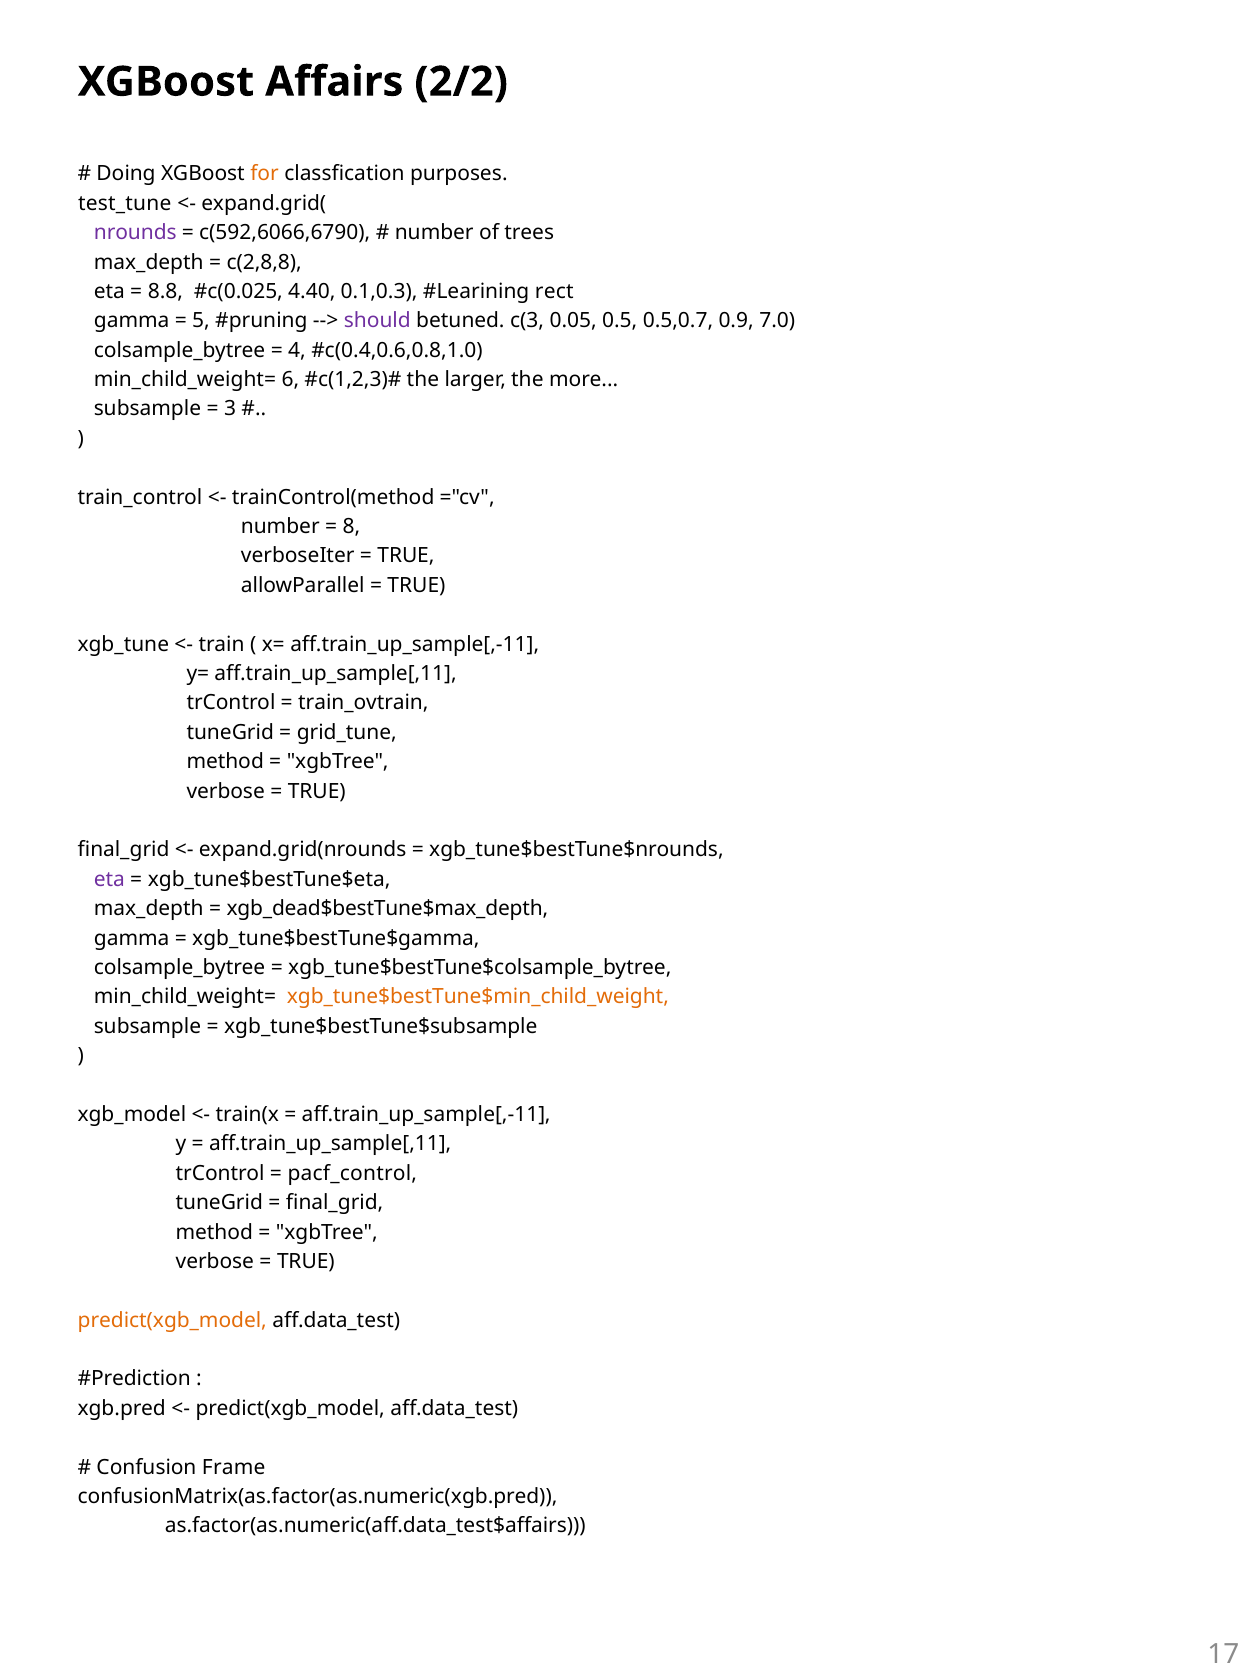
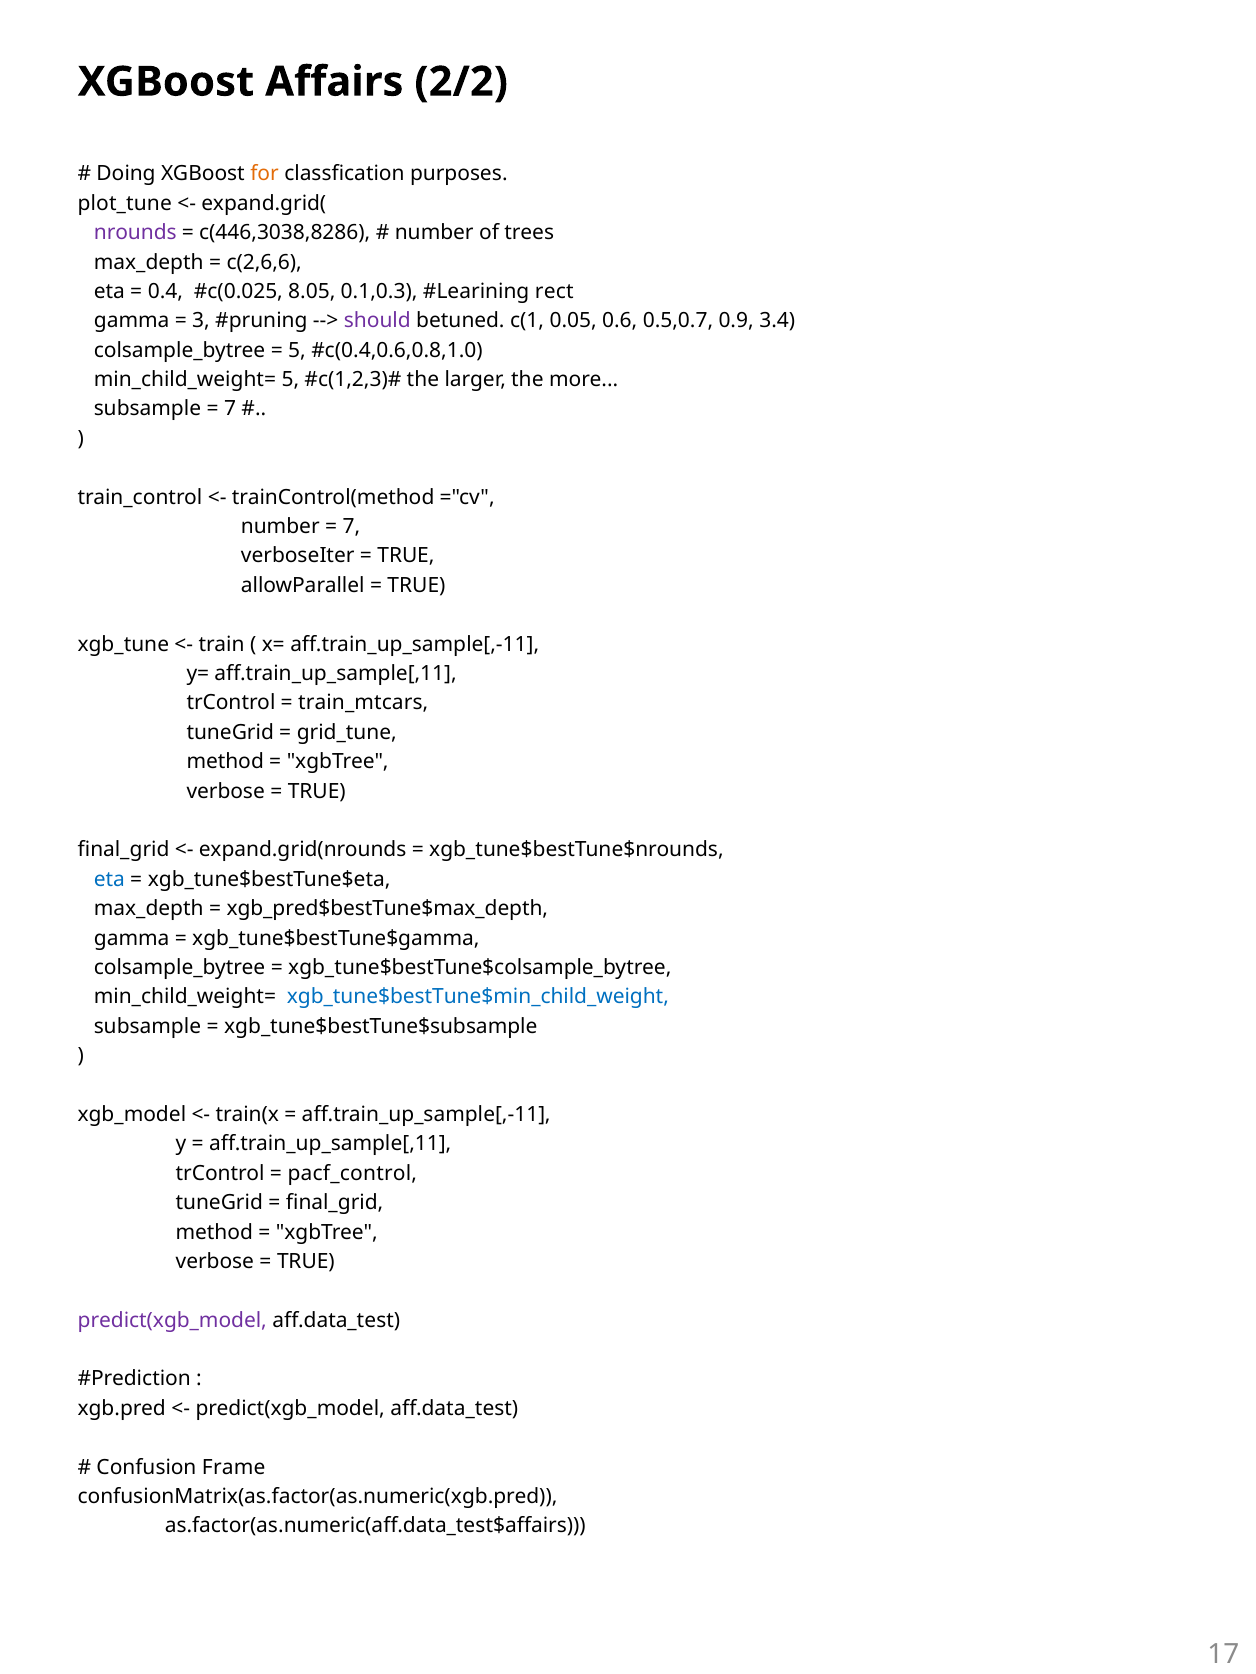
test_tune: test_tune -> plot_tune
c(592,6066,6790: c(592,6066,6790 -> c(446,3038,8286
c(2,8,8: c(2,8,8 -> c(2,6,6
8.8: 8.8 -> 0.4
4.40: 4.40 -> 8.05
5: 5 -> 3
c(3: c(3 -> c(1
0.5: 0.5 -> 0.6
7.0: 7.0 -> 3.4
4 at (297, 350): 4 -> 5
min_child_weight= 6: 6 -> 5
3 at (230, 409): 3 -> 7
8 at (351, 527): 8 -> 7
train_ovtrain: train_ovtrain -> train_mtcars
eta at (109, 880) colour: purple -> blue
xgb_dead$bestTune$max_depth: xgb_dead$bestTune$max_depth -> xgb_pred$bestTune$max_depth
xgb_tune$bestTune$min_child_weight colour: orange -> blue
predict(xgb_model at (172, 1321) colour: orange -> purple
